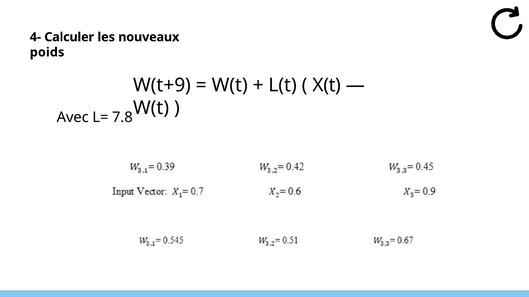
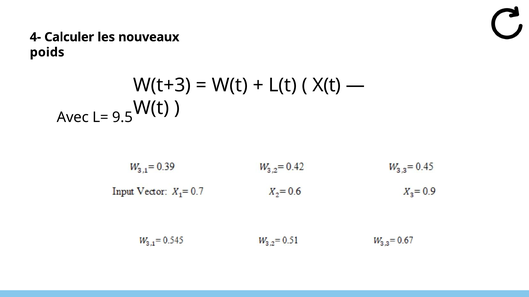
W(t+9: W(t+9 -> W(t+3
7.8: 7.8 -> 9.5
